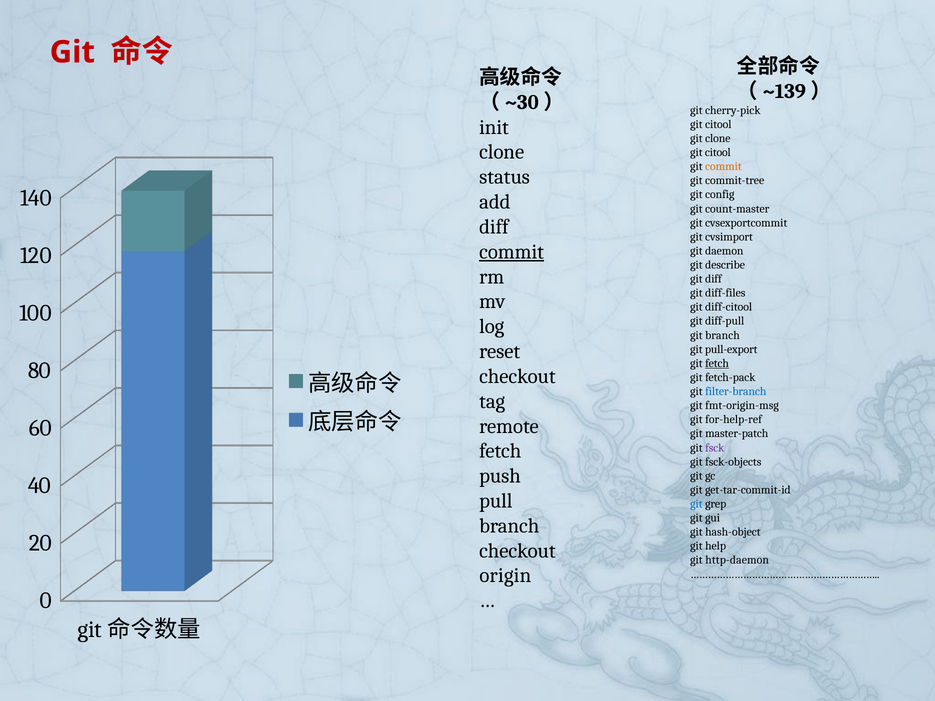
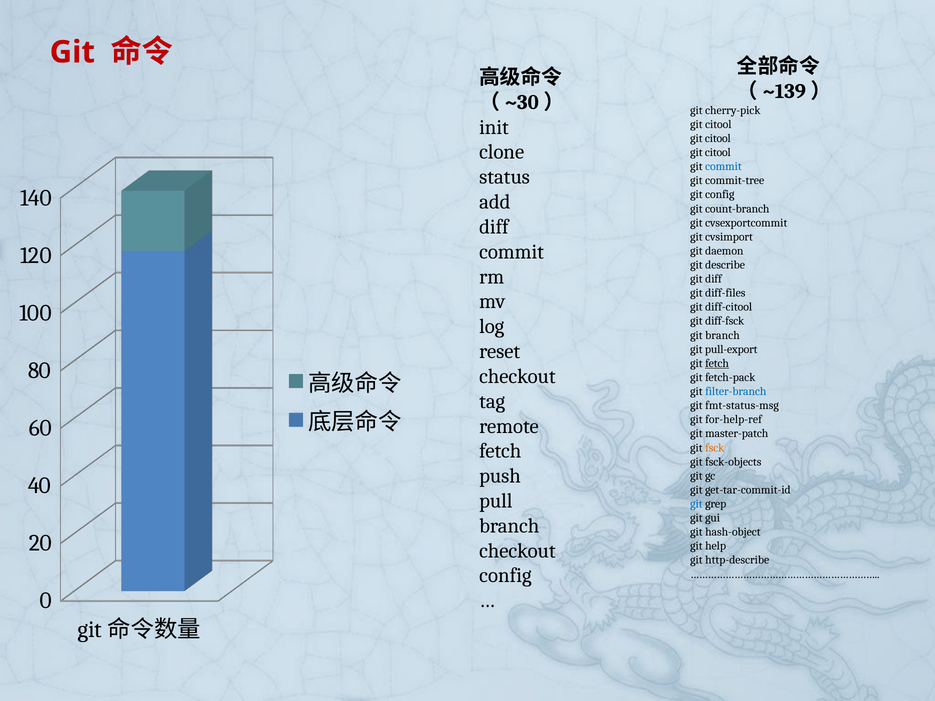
clone at (718, 138): clone -> citool
commit at (723, 167) colour: orange -> blue
count-master: count-master -> count-branch
commit at (512, 252) underline: present -> none
diff-pull: diff-pull -> diff-fsck
fmt-origin-msg: fmt-origin-msg -> fmt-status-msg
fsck colour: purple -> orange
http-daemon: http-daemon -> http-describe
origin at (505, 576): origin -> config
